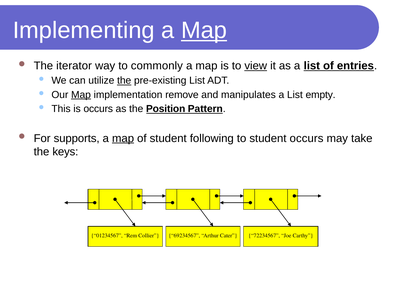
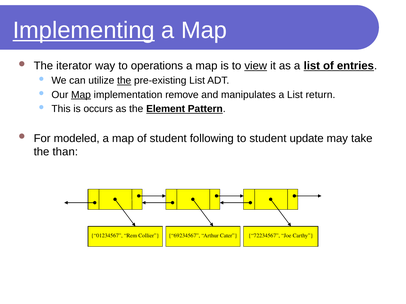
Implementing underline: none -> present
Map at (204, 30) underline: present -> none
commonly: commonly -> operations
empty: empty -> return
Position: Position -> Element
supports: supports -> modeled
map at (123, 139) underline: present -> none
student occurs: occurs -> update
keys: keys -> than
